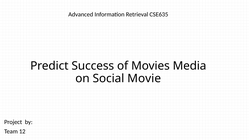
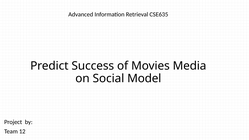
Movie: Movie -> Model
